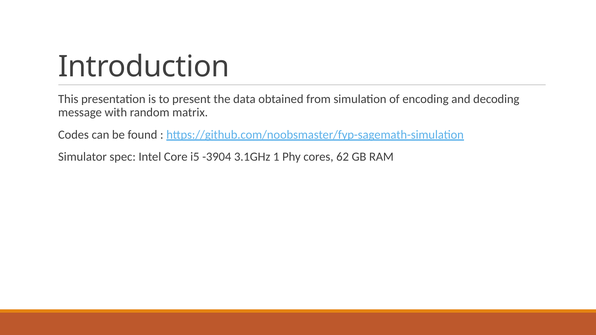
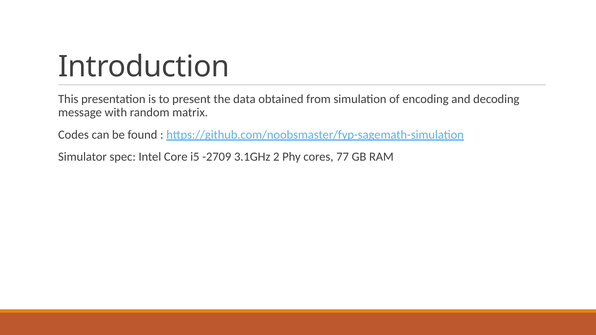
-3904: -3904 -> -2709
1: 1 -> 2
62: 62 -> 77
